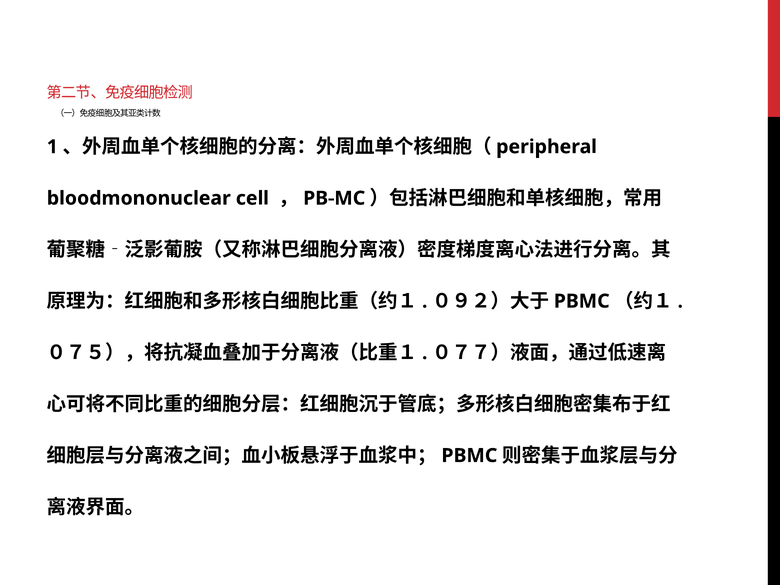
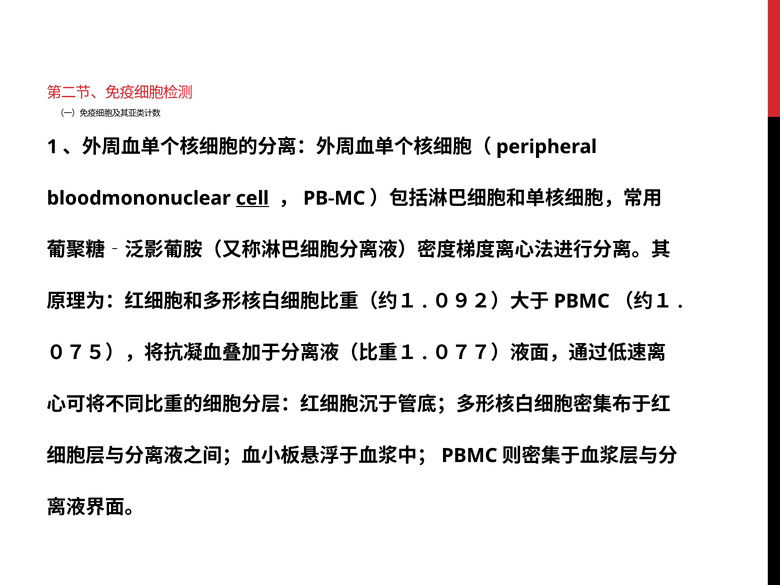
cell underline: none -> present
